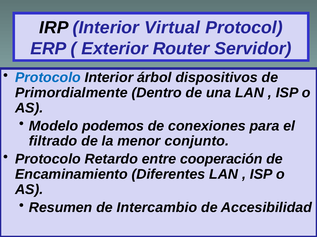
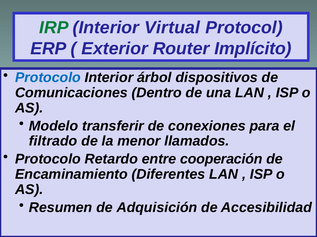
IRP colour: black -> green
Servidor: Servidor -> Implícito
Primordialmente: Primordialmente -> Comunicaciones
podemos: podemos -> transferir
conjunto: conjunto -> llamados
Intercambio: Intercambio -> Adquisición
